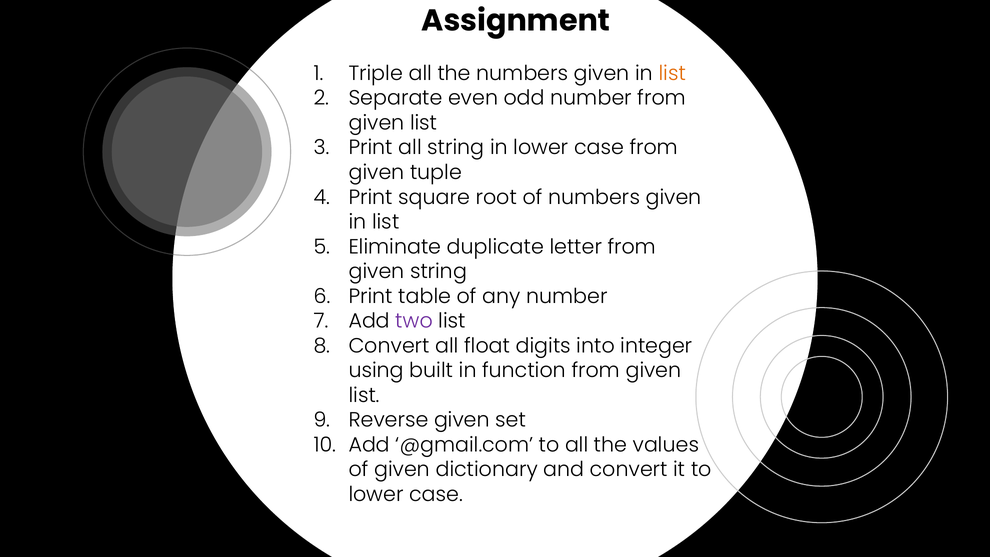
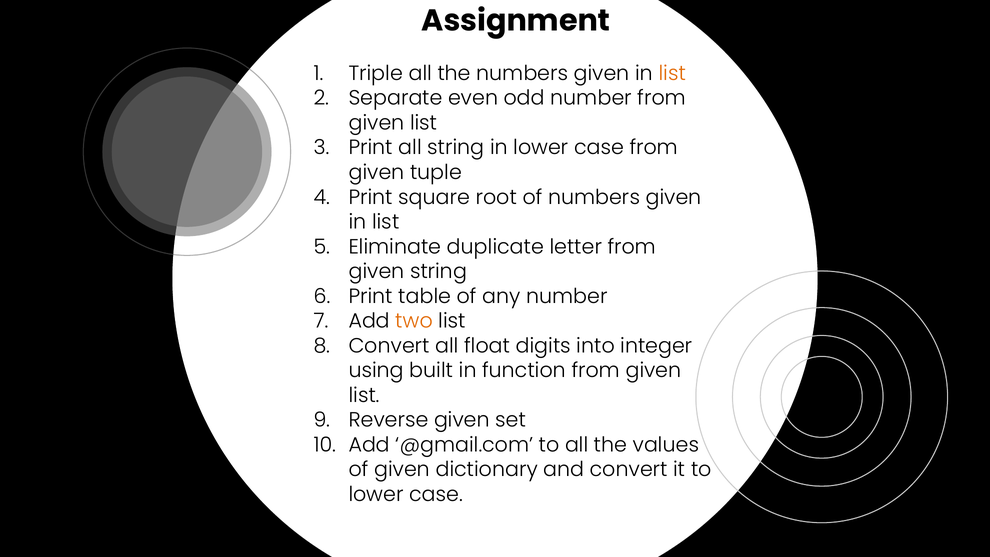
two colour: purple -> orange
